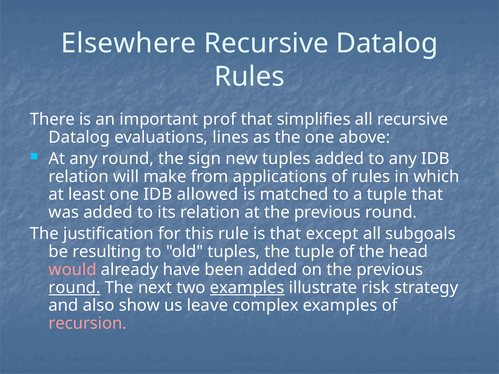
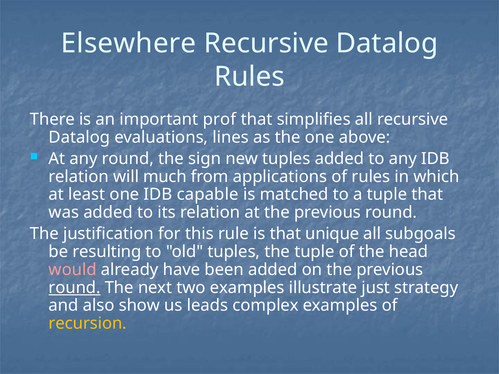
make: make -> much
allowed: allowed -> capable
except: except -> unique
examples at (247, 288) underline: present -> none
risk: risk -> just
leave: leave -> leads
recursion colour: pink -> yellow
